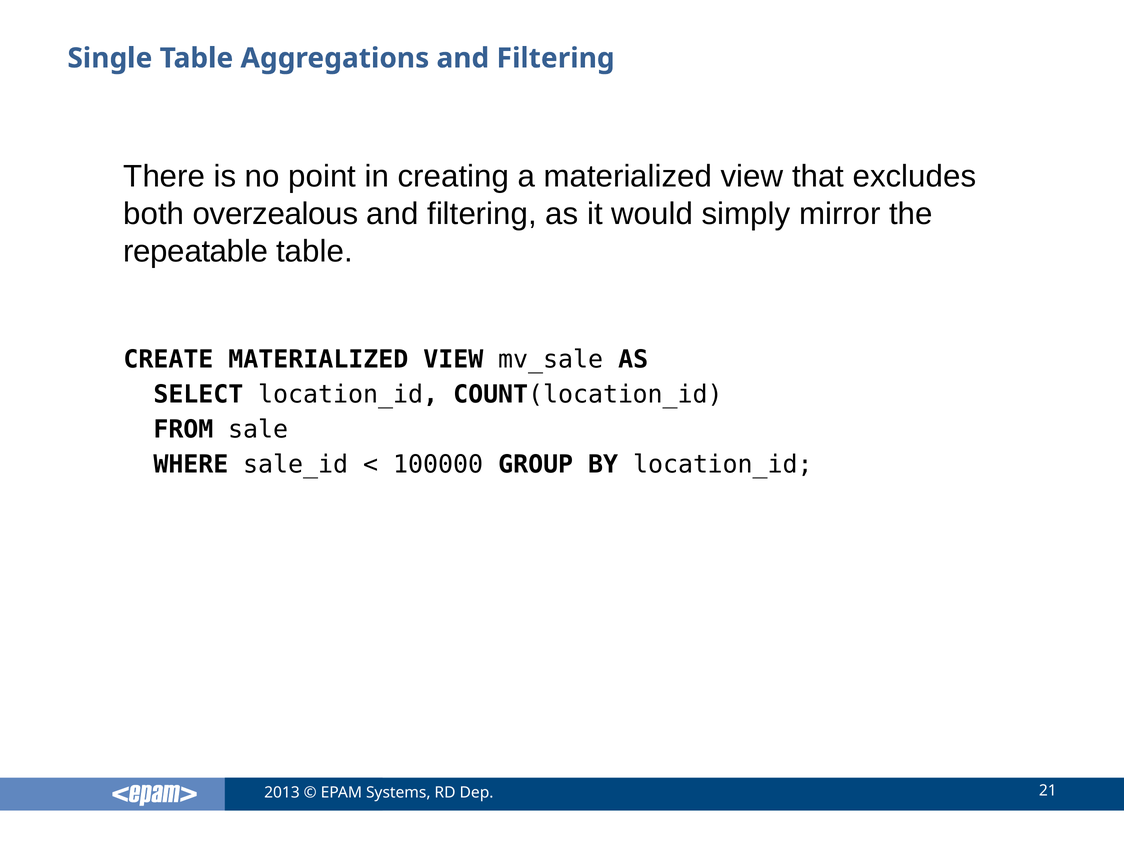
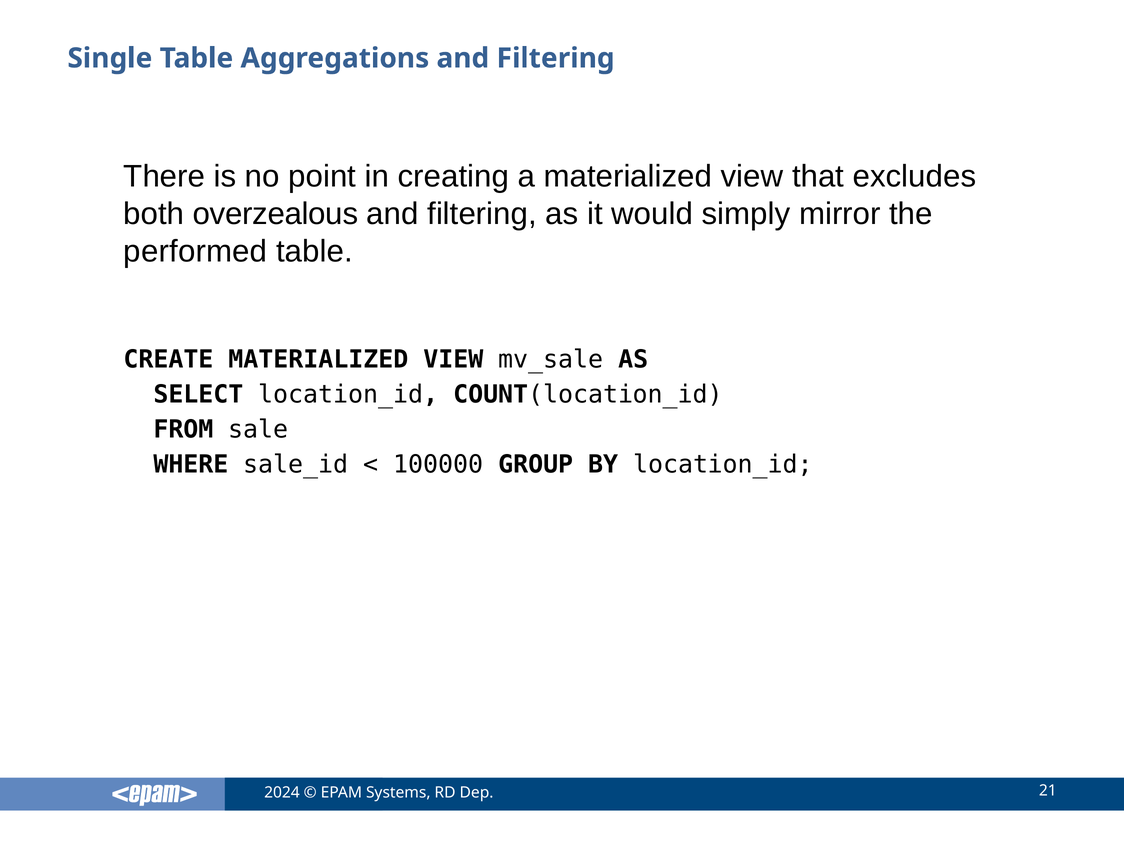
repeatable: repeatable -> performed
2013: 2013 -> 2024
